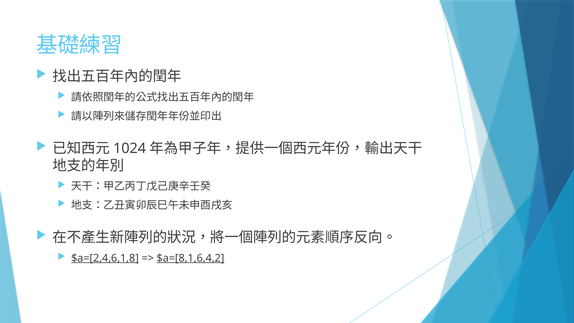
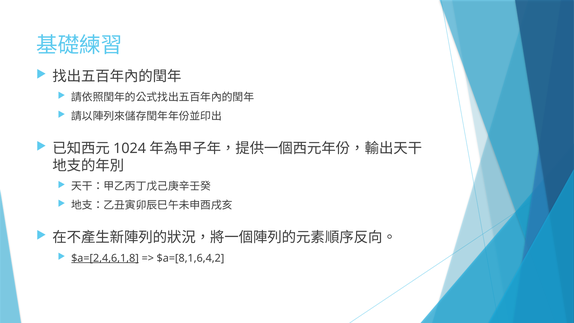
$a=[8,1,6,4,2 underline: present -> none
